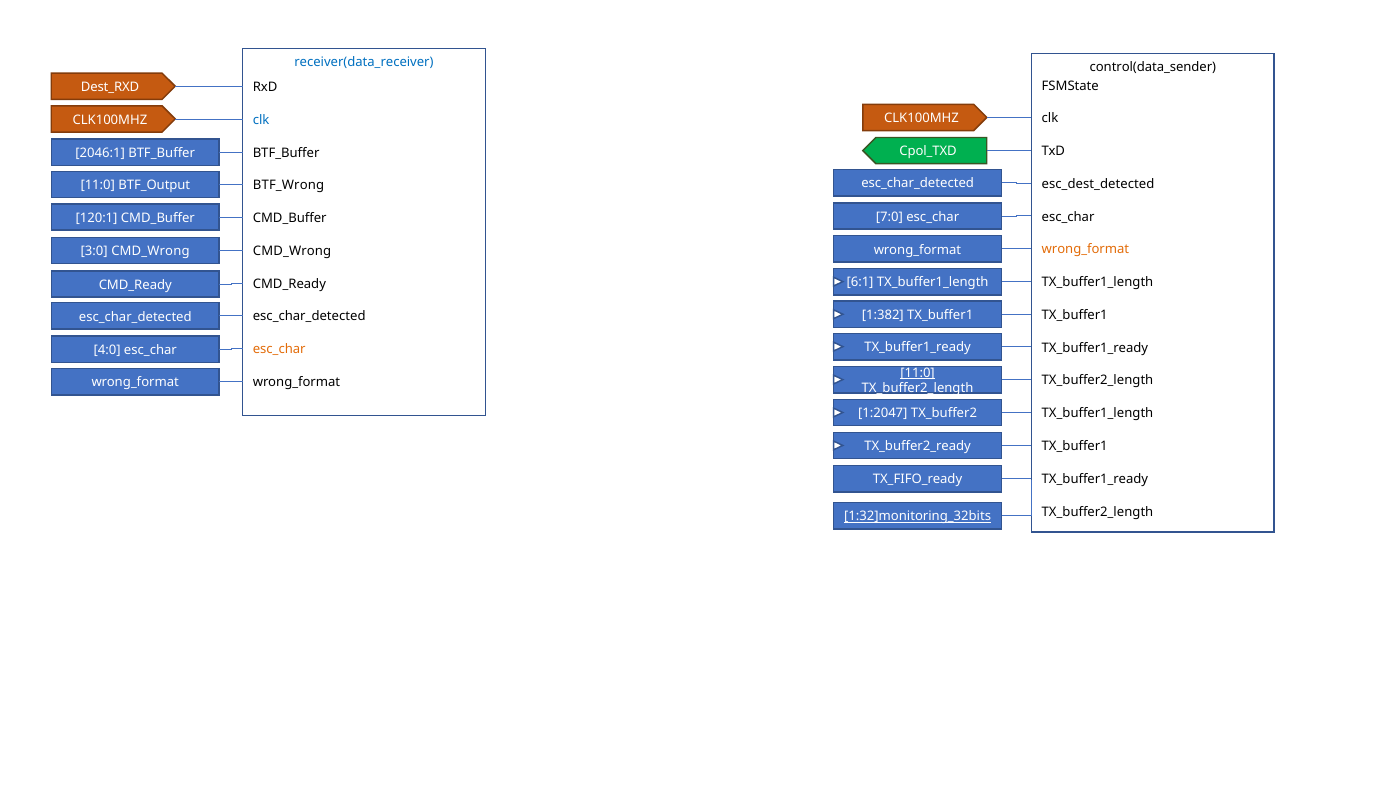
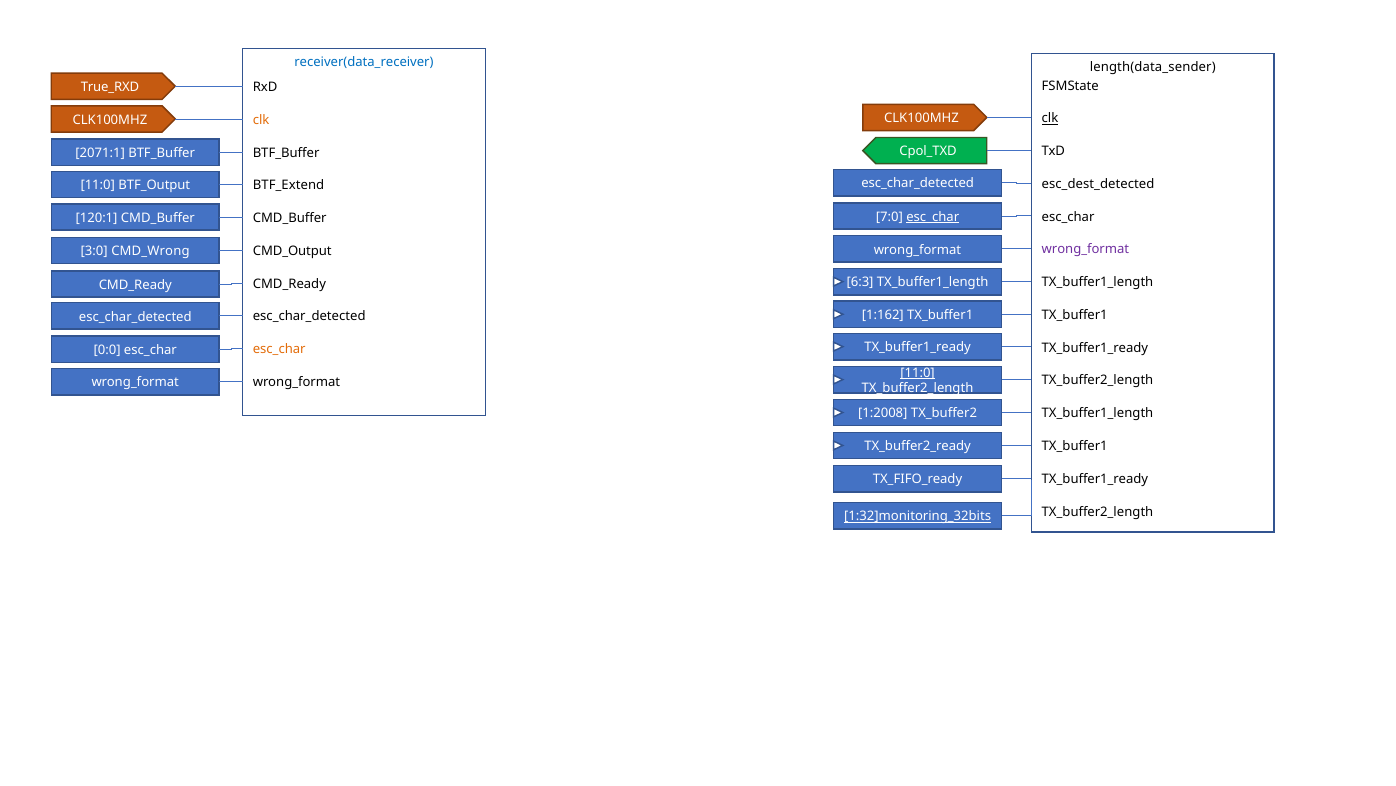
control(data_sender: control(data_sender -> length(data_sender
Dest_RXD: Dest_RXD -> True_RXD
clk at (1050, 118) underline: none -> present
clk at (261, 120) colour: blue -> orange
2046:1: 2046:1 -> 2071:1
BTF_Wrong: BTF_Wrong -> BTF_Extend
esc_char at (933, 217) underline: none -> present
wrong_format at (1085, 249) colour: orange -> purple
CMD_Wrong at (292, 251): CMD_Wrong -> CMD_Output
6:1: 6:1 -> 6:3
1:382: 1:382 -> 1:162
4:0: 4:0 -> 0:0
1:2047: 1:2047 -> 1:2008
